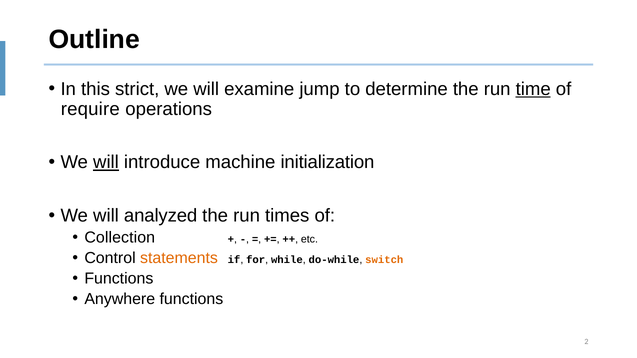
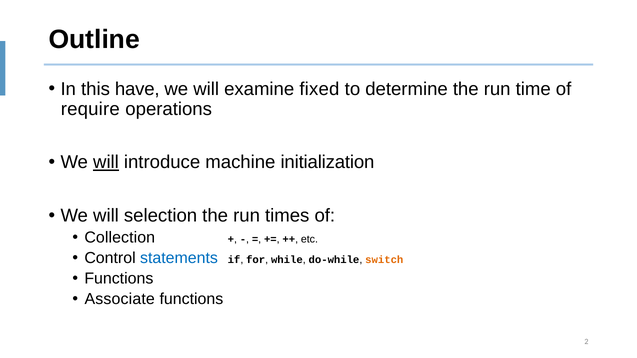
strict: strict -> have
jump: jump -> fixed
time underline: present -> none
analyzed: analyzed -> selection
statements colour: orange -> blue
Anywhere: Anywhere -> Associate
